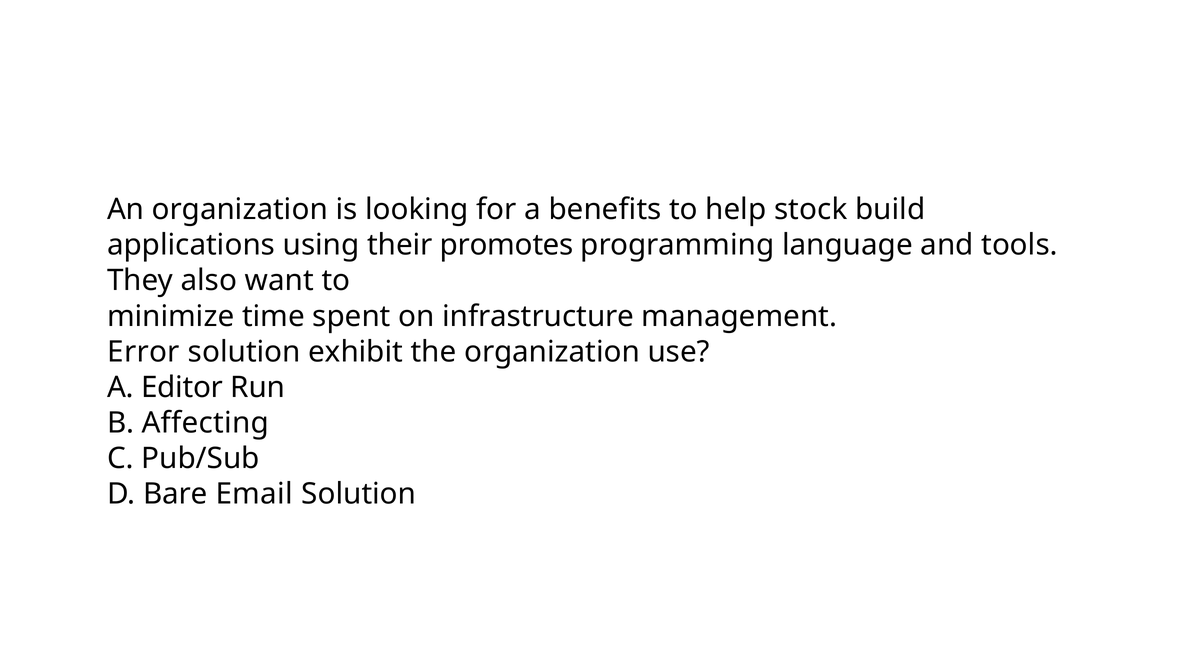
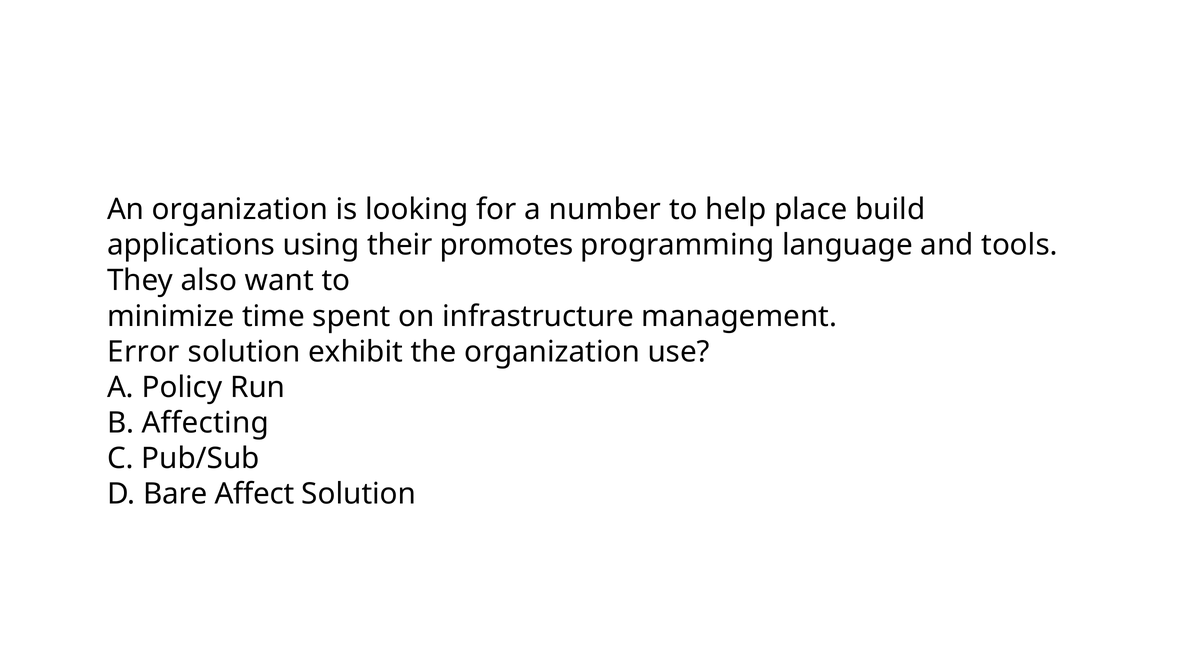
benefits: benefits -> number
stock: stock -> place
Editor: Editor -> Policy
Email: Email -> Affect
